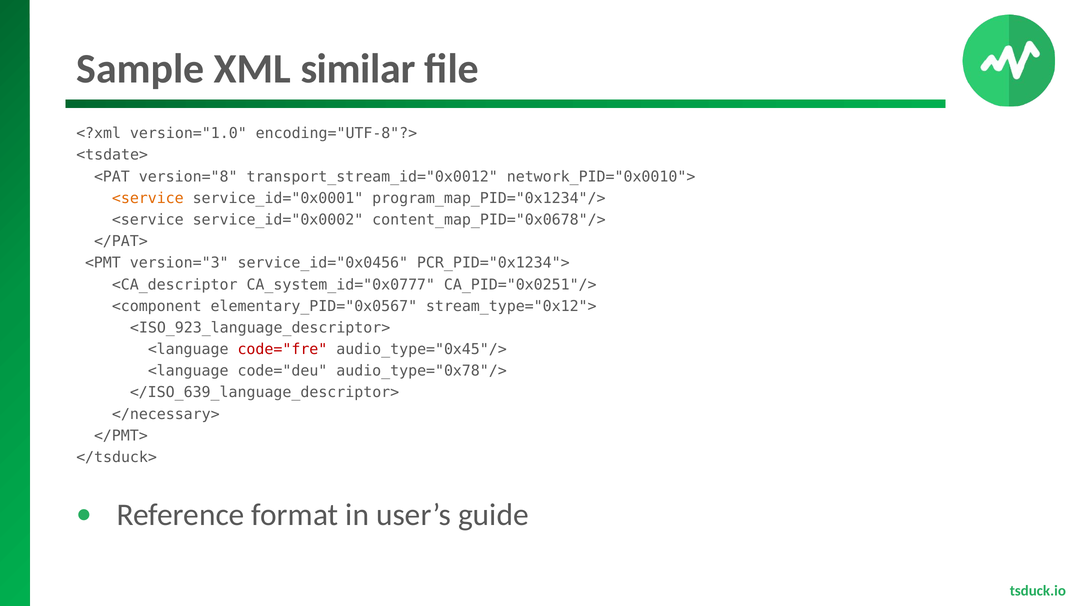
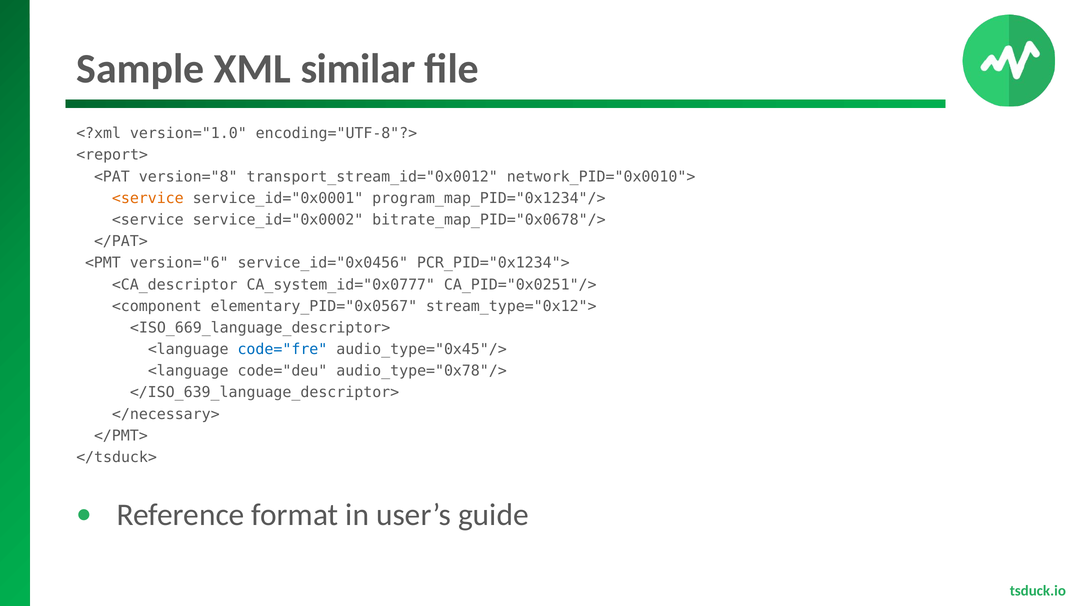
<tsdate>: <tsdate> -> <report>
content_map_PID="0x0678"/>: content_map_PID="0x0678"/> -> bitrate_map_PID="0x0678"/>
version="3: version="3 -> version="6
<ISO_923_language_descriptor>: <ISO_923_language_descriptor> -> <ISO_669_language_descriptor>
code="fre colour: red -> blue
